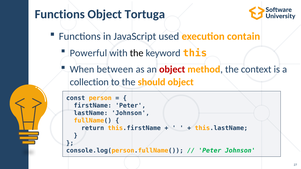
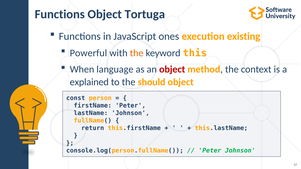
used: used -> ones
contain: contain -> existing
the at (137, 53) colour: black -> orange
between: between -> language
collection: collection -> explained
